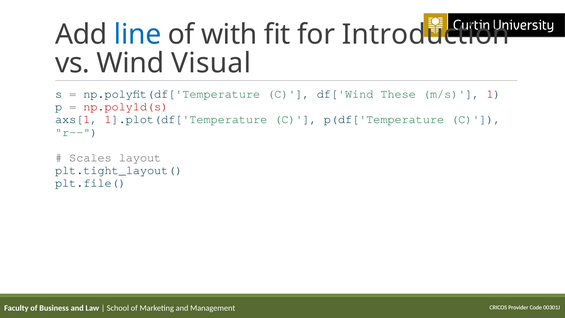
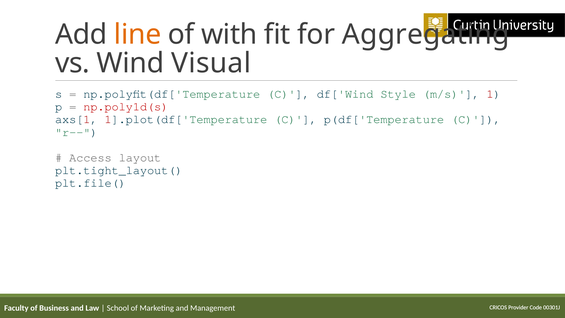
line colour: blue -> orange
Introduction: Introduction -> Aggregating
These: These -> Style
Scales: Scales -> Access
